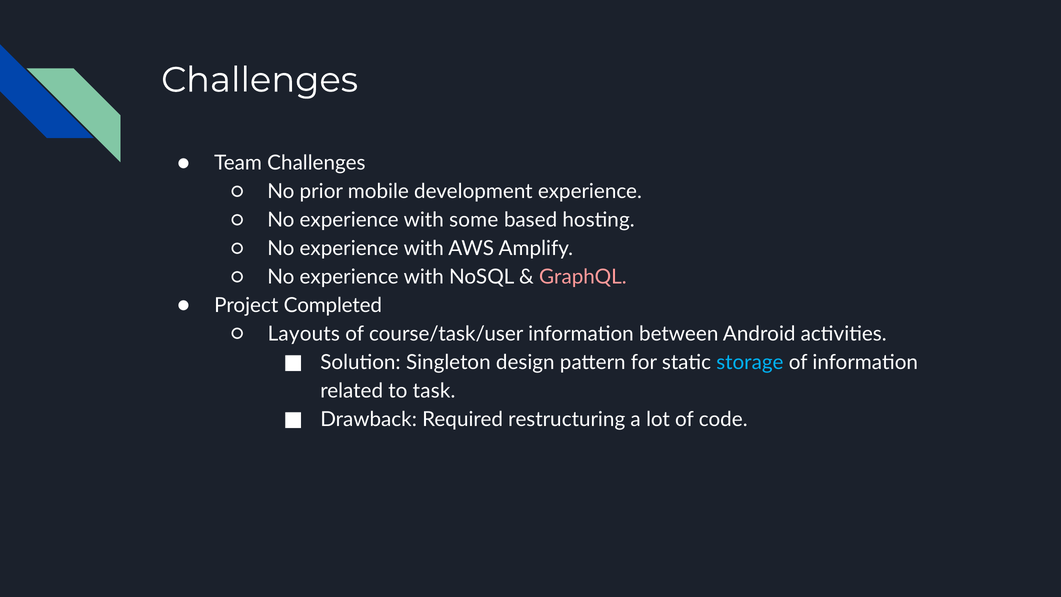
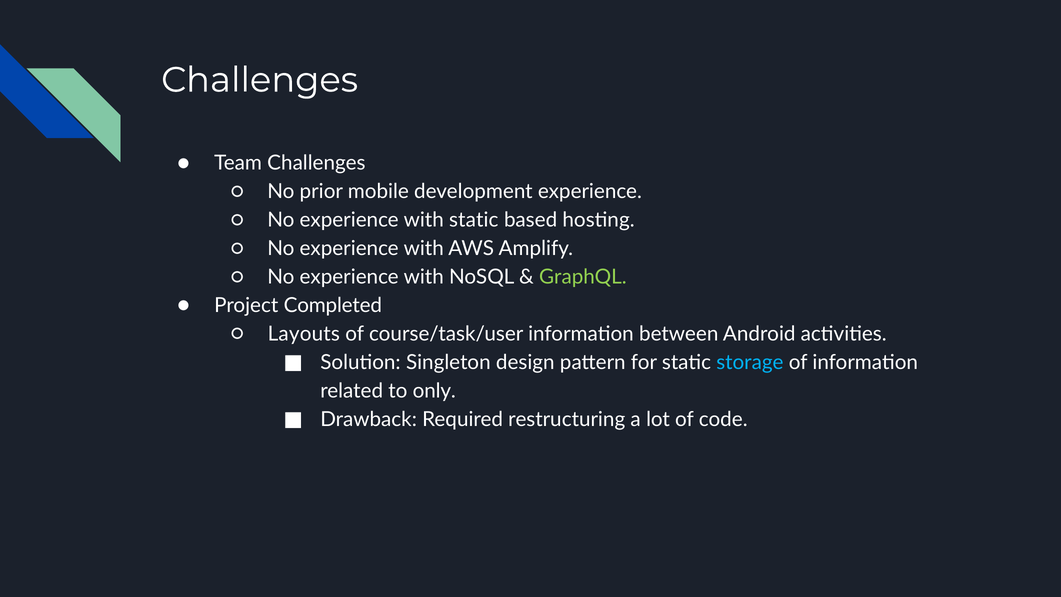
with some: some -> static
GraphQL colour: pink -> light green
task: task -> only
